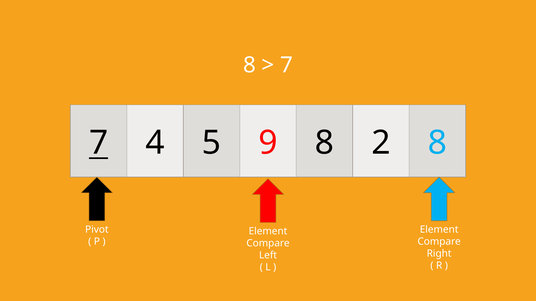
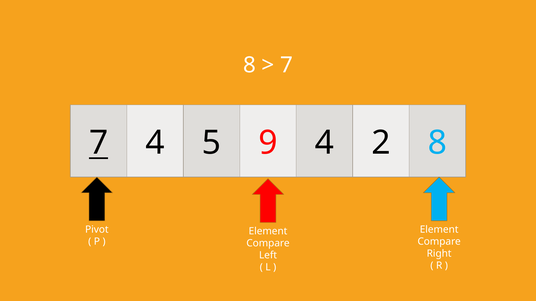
9 8: 8 -> 4
